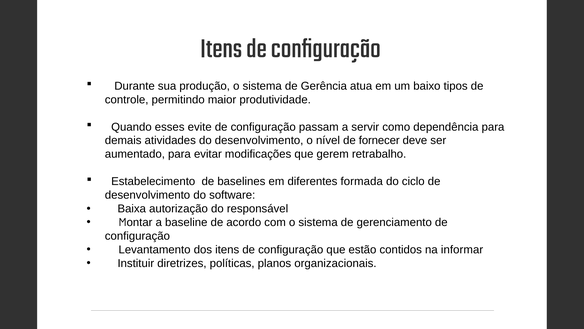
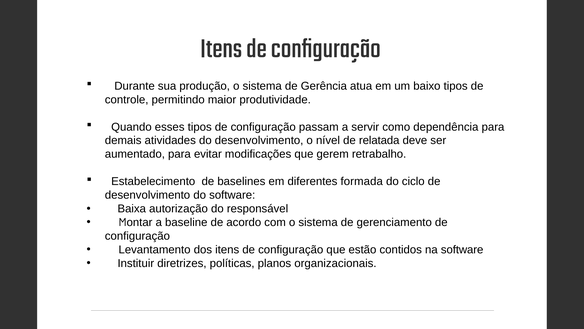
esses evite: evite -> tipos
fornecer: fornecer -> relatada
na informar: informar -> software
